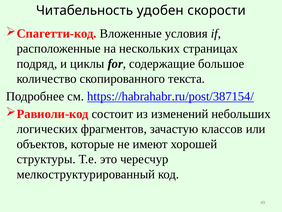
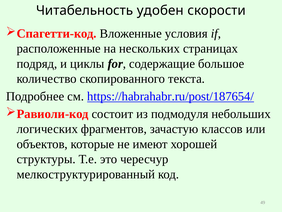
https://habrahabr.ru/post/387154/: https://habrahabr.ru/post/387154/ -> https://habrahabr.ru/post/187654/
изменений: изменений -> подмодуля
